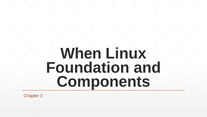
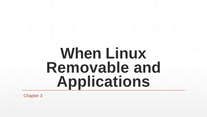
Foundation: Foundation -> Removable
Components: Components -> Applications
